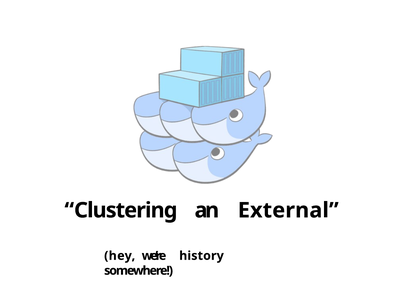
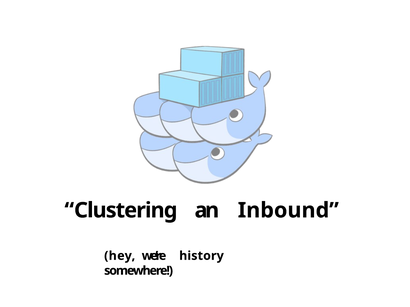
External: External -> Inbound
